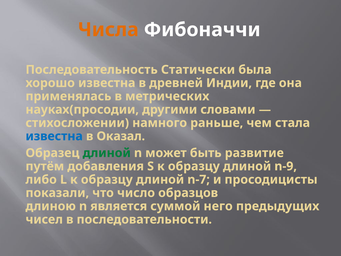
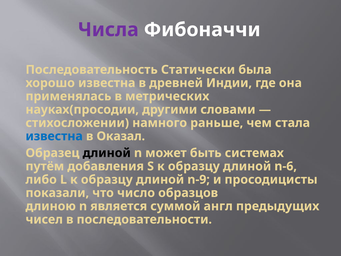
Числа colour: orange -> purple
длиной at (107, 153) colour: green -> black
развитие: развитие -> системах
n-9: n-9 -> n-6
n-7: n-7 -> n-9
него: него -> англ
